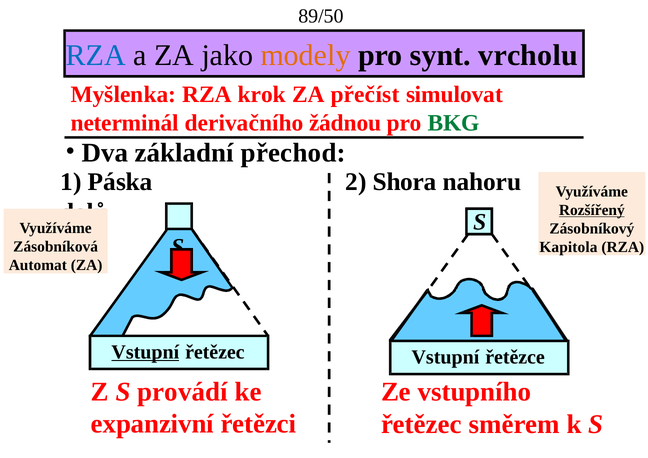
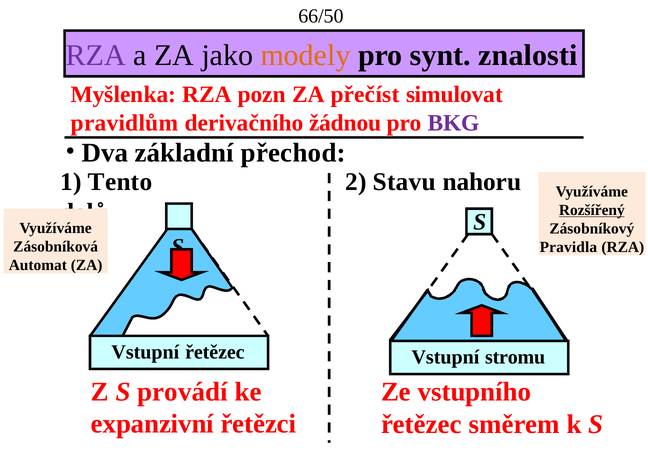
89/50: 89/50 -> 66/50
RZA at (96, 55) colour: blue -> purple
vrcholu: vrcholu -> znalosti
krok: krok -> pozn
neterminál: neterminál -> pravidlům
BKG colour: green -> purple
Shora: Shora -> Stavu
Páska: Páska -> Tento
Kapitola: Kapitola -> Pravidla
Vstupní at (145, 352) underline: present -> none
řetězce: řetězce -> stromu
